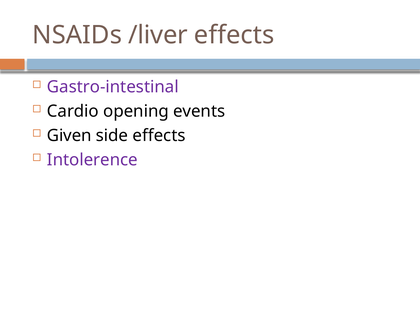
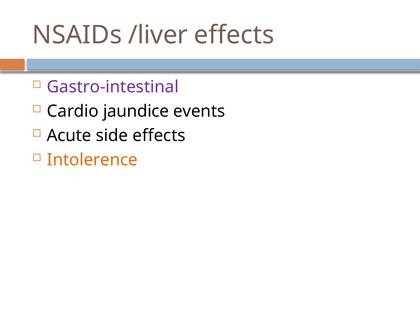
opening: opening -> jaundice
Given: Given -> Acute
Intolerence colour: purple -> orange
